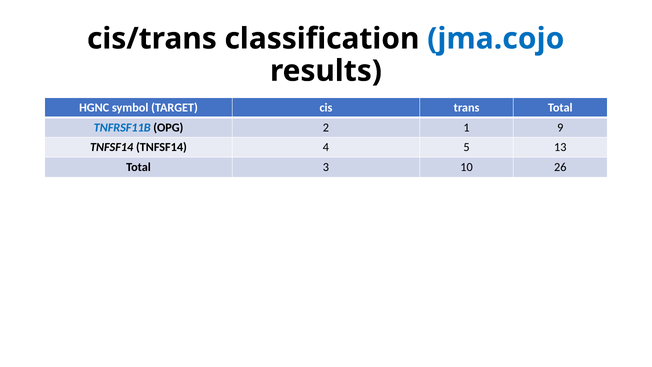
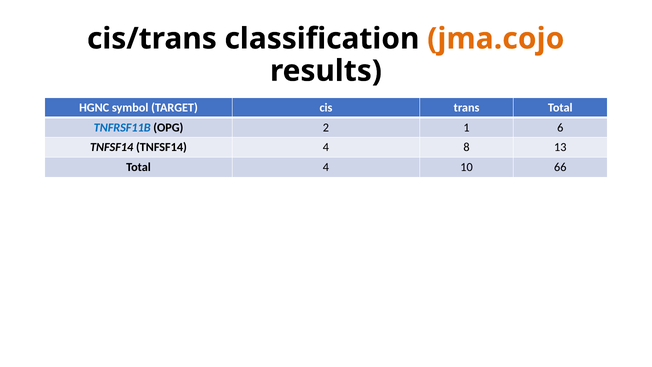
jma.cojo colour: blue -> orange
9: 9 -> 6
5: 5 -> 8
Total 3: 3 -> 4
26: 26 -> 66
